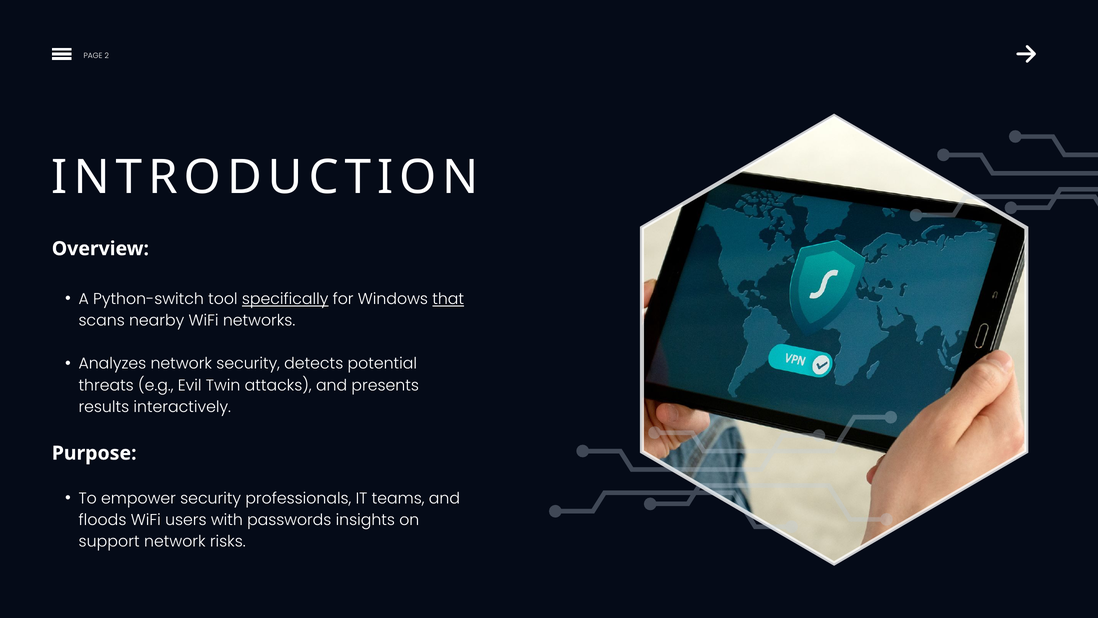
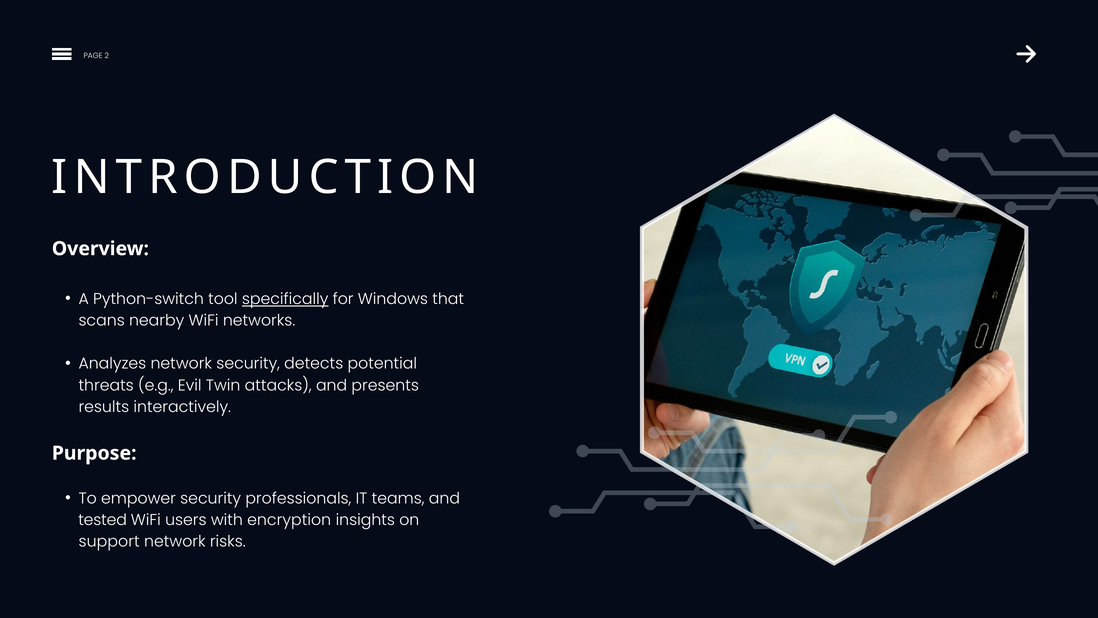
that underline: present -> none
floods: floods -> tested
passwords: passwords -> encryption
